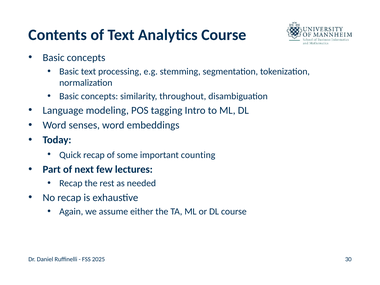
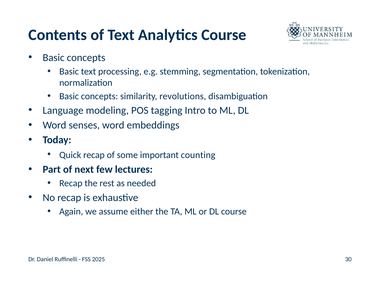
throughout: throughout -> revolutions
